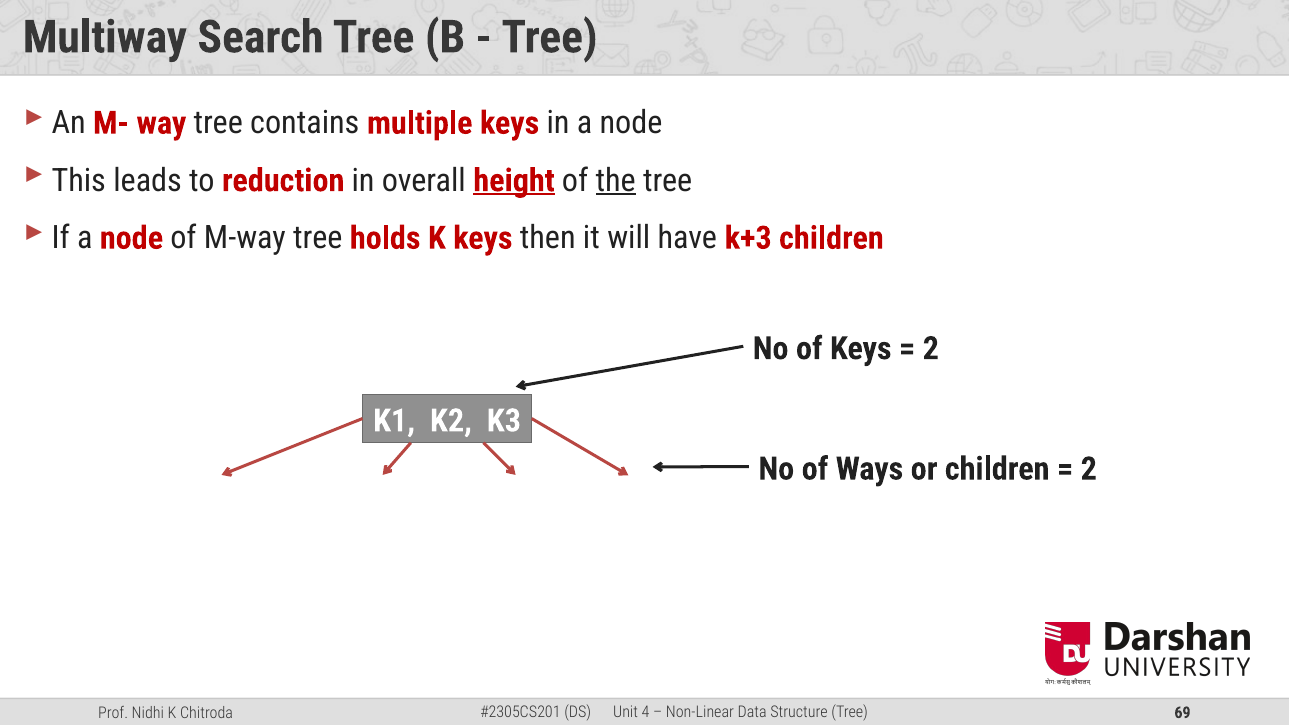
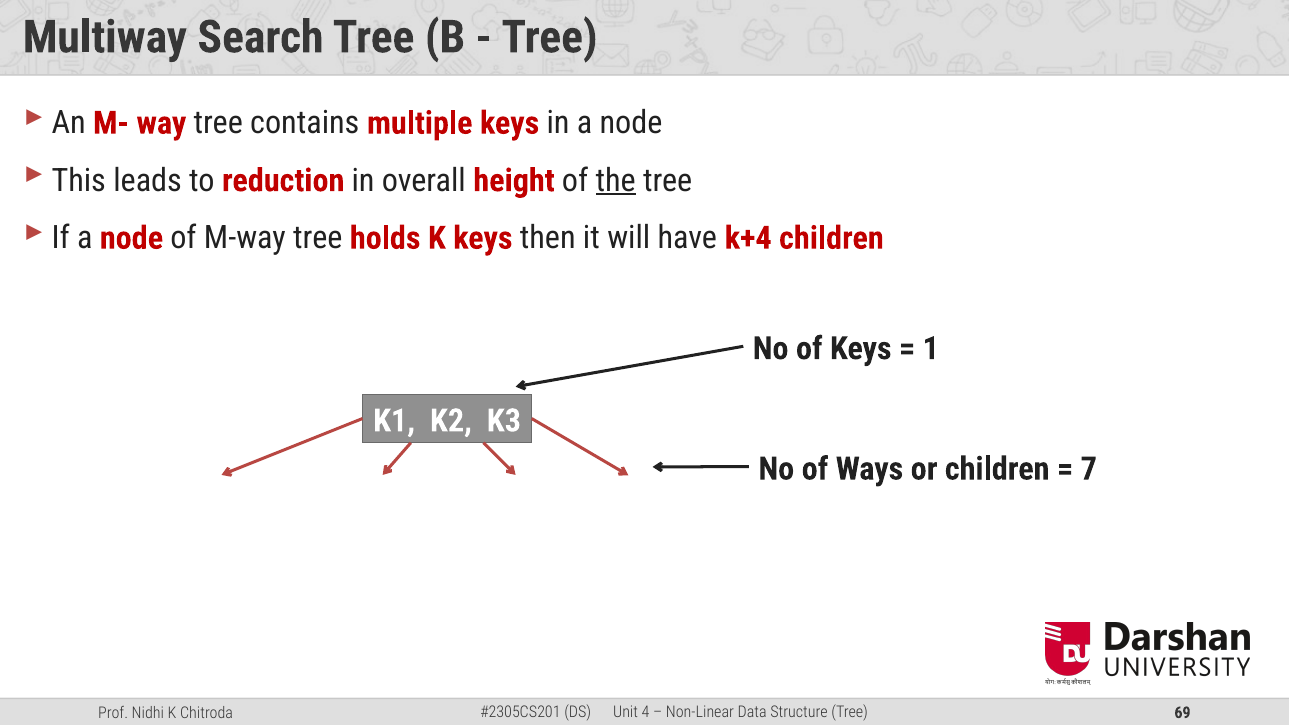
height underline: present -> none
k+3: k+3 -> k+4
2 at (931, 349): 2 -> 1
2 at (1089, 469): 2 -> 7
